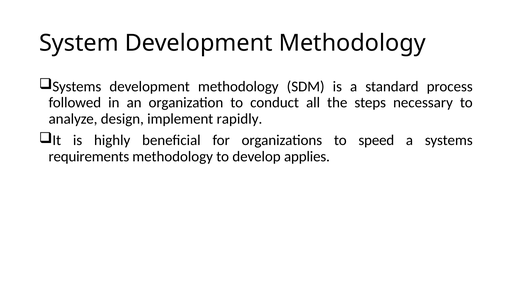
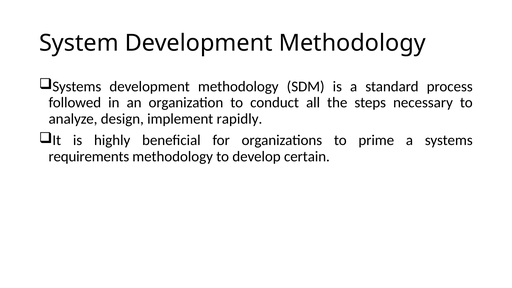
speed: speed -> prime
applies: applies -> certain
